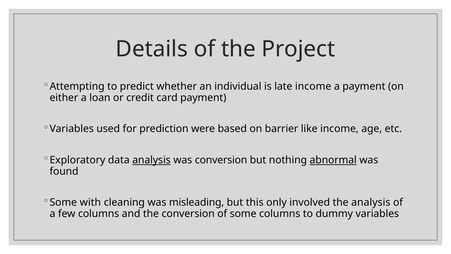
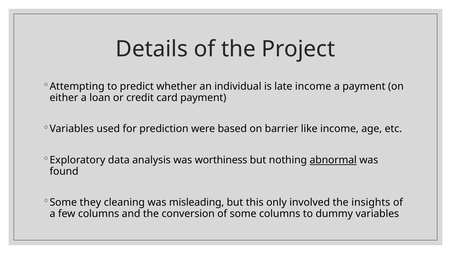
analysis at (151, 160) underline: present -> none
was conversion: conversion -> worthiness
with: with -> they
the analysis: analysis -> insights
